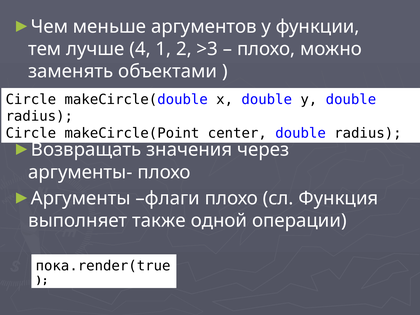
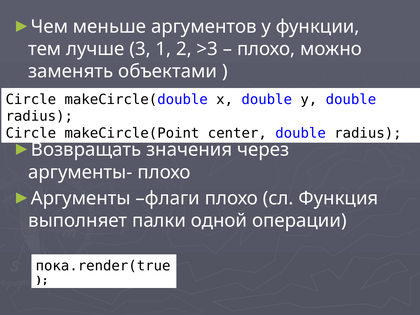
4: 4 -> 3
также: также -> палки
